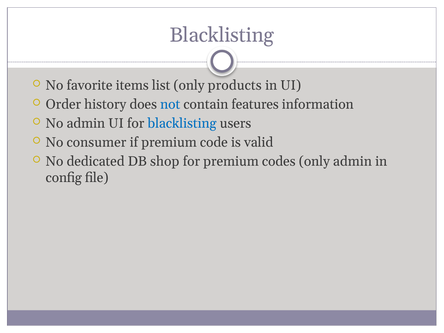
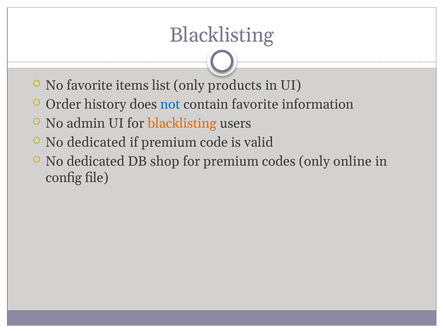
contain features: features -> favorite
blacklisting at (182, 123) colour: blue -> orange
consumer at (96, 142): consumer -> dedicated
only admin: admin -> online
